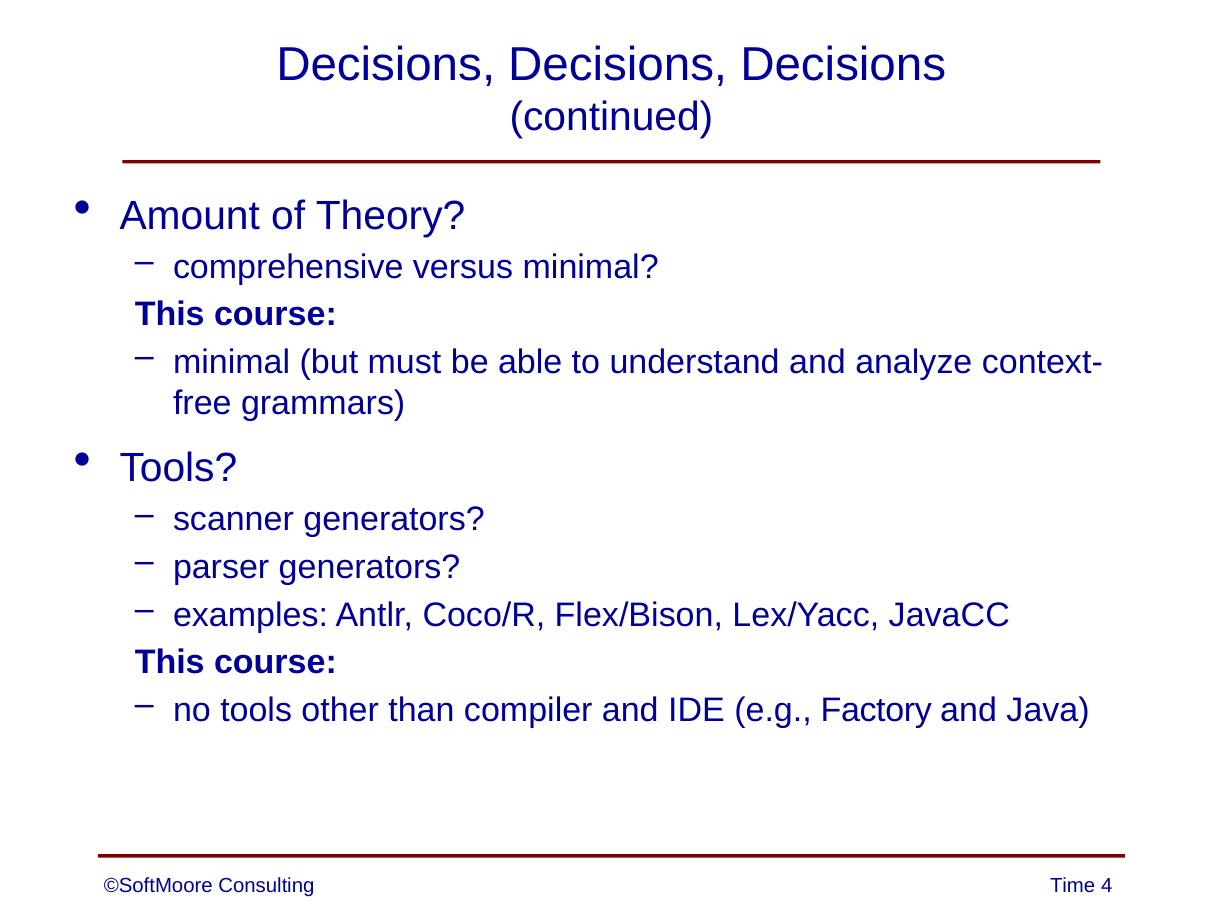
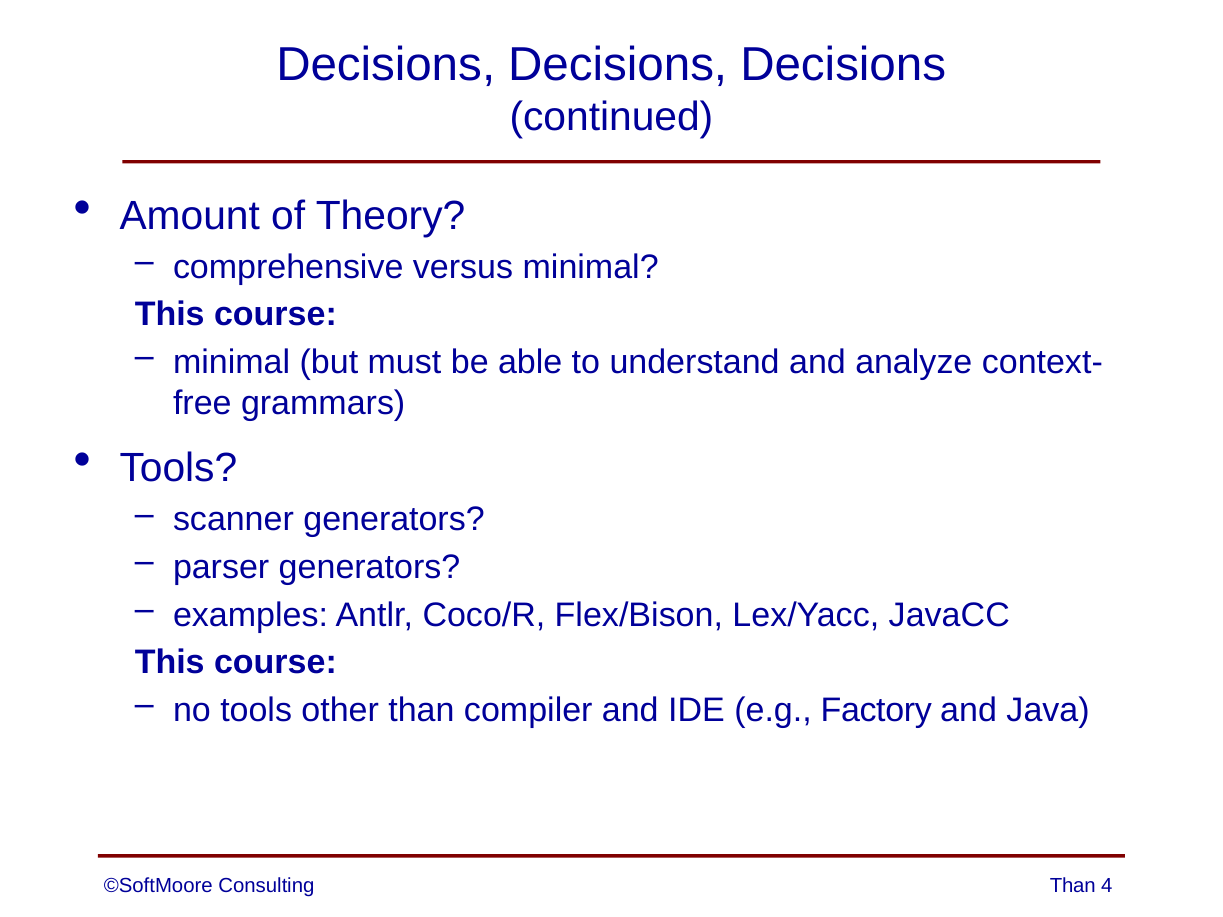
Time at (1073, 886): Time -> Than
